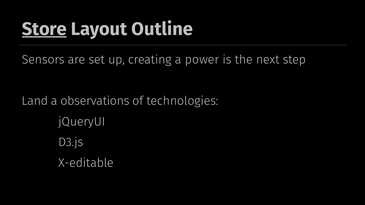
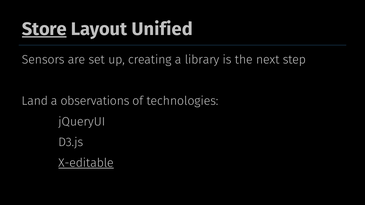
Outline: Outline -> Unified
power: power -> library
X-editable underline: none -> present
